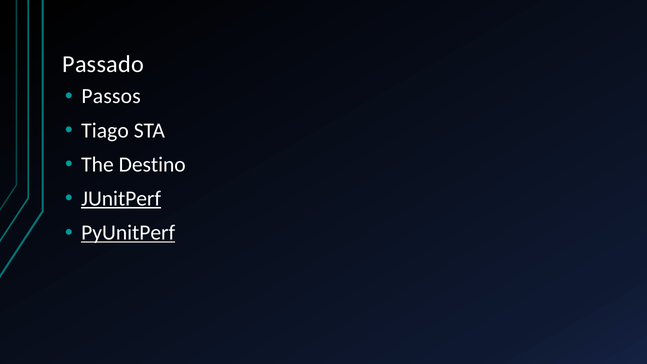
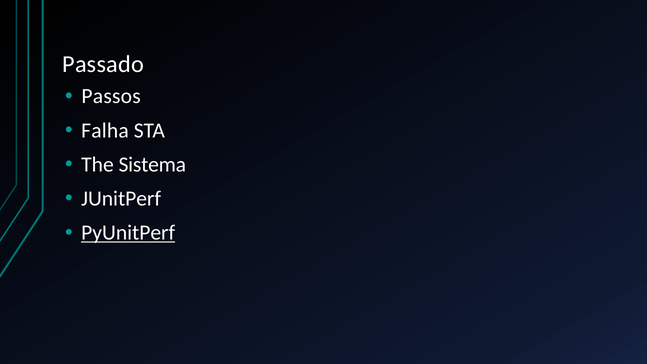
Tiago: Tiago -> Falha
Destino: Destino -> Sistema
JUnitPerf underline: present -> none
